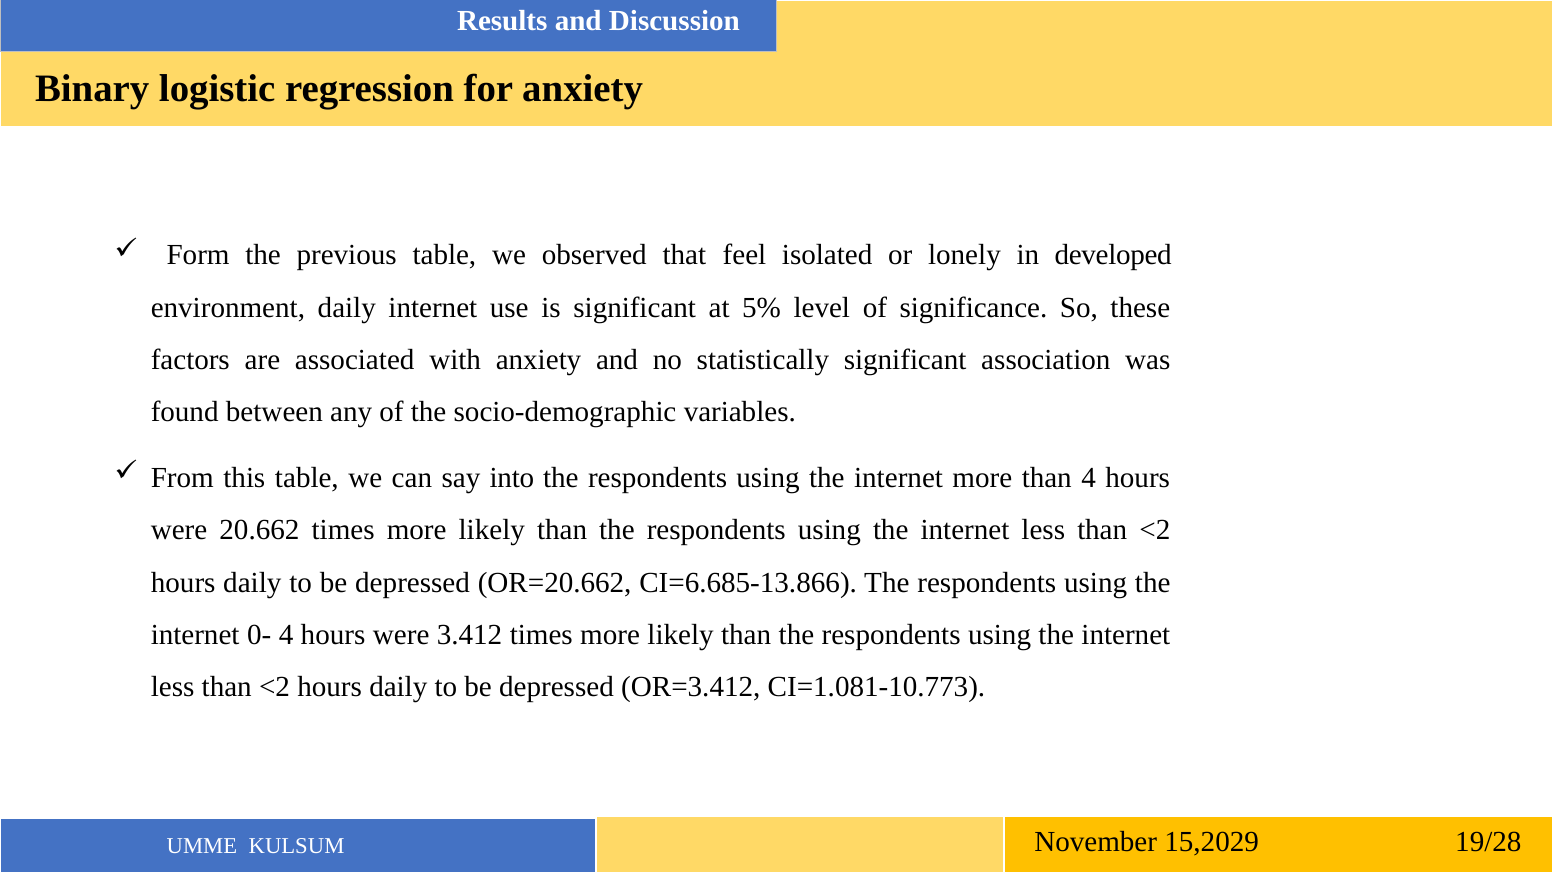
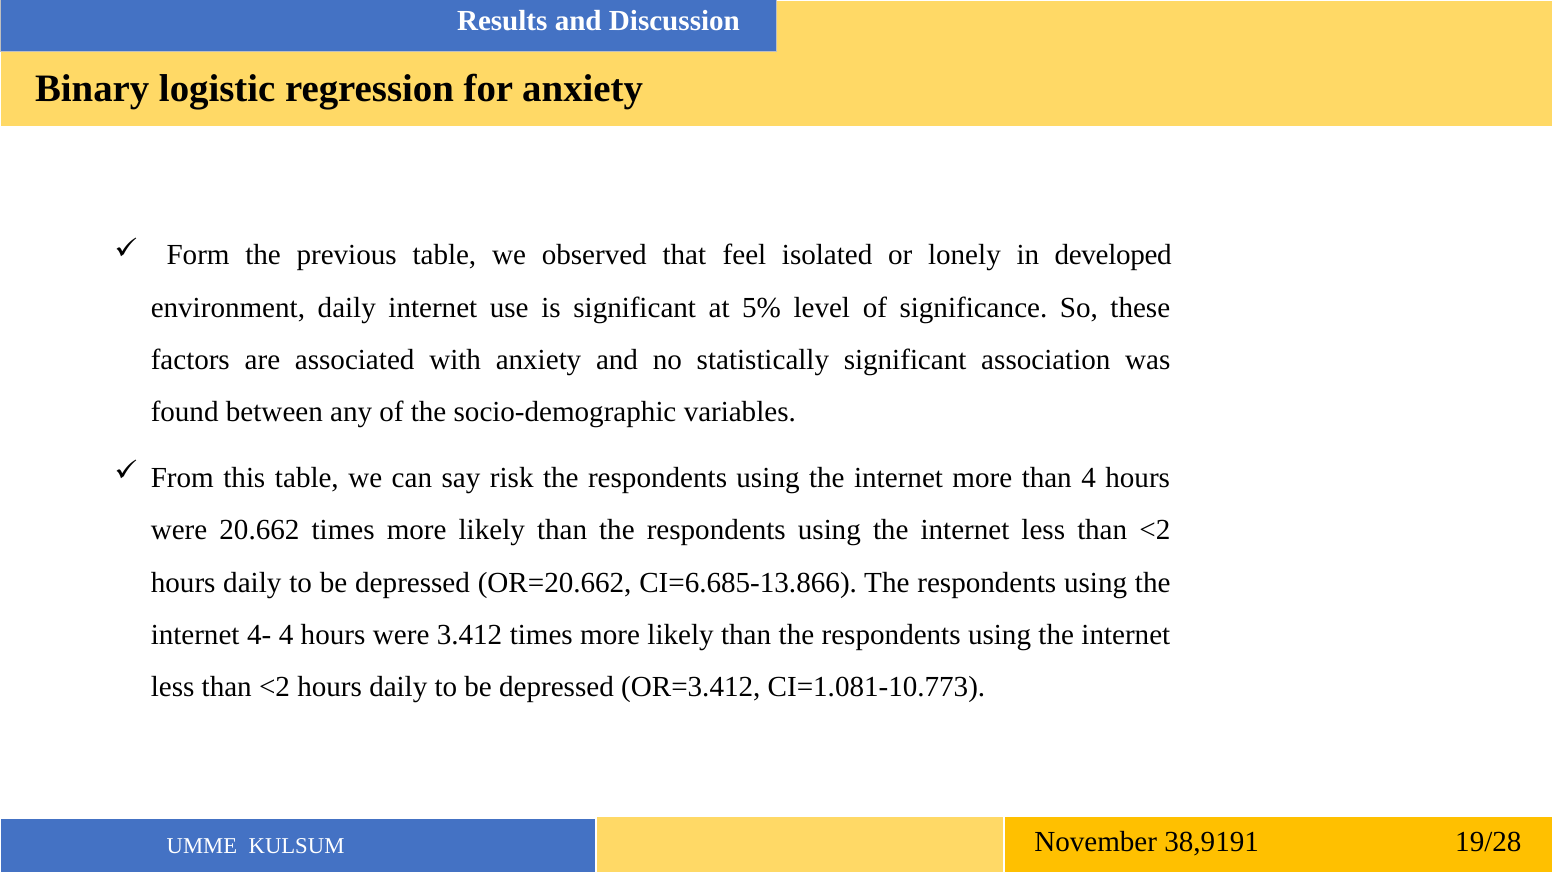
into: into -> risk
0-: 0- -> 4-
15,2029: 15,2029 -> 38,9191
